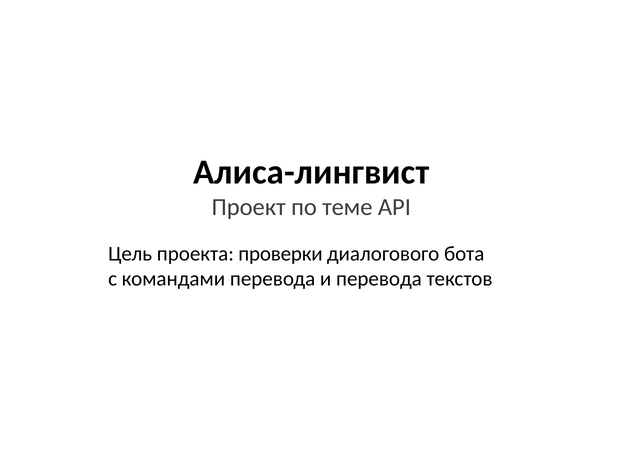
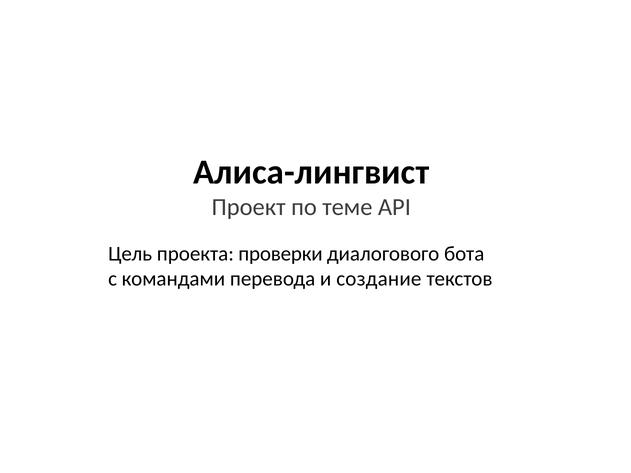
и перевода: перевода -> создание
